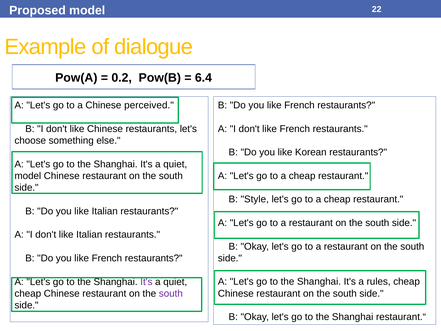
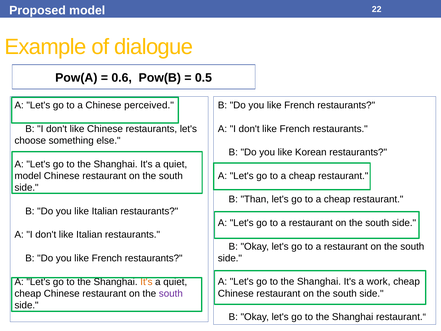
0.2: 0.2 -> 0.6
6.4: 6.4 -> 0.5
Style: Style -> Than
rules: rules -> work
It's at (146, 282) colour: purple -> orange
